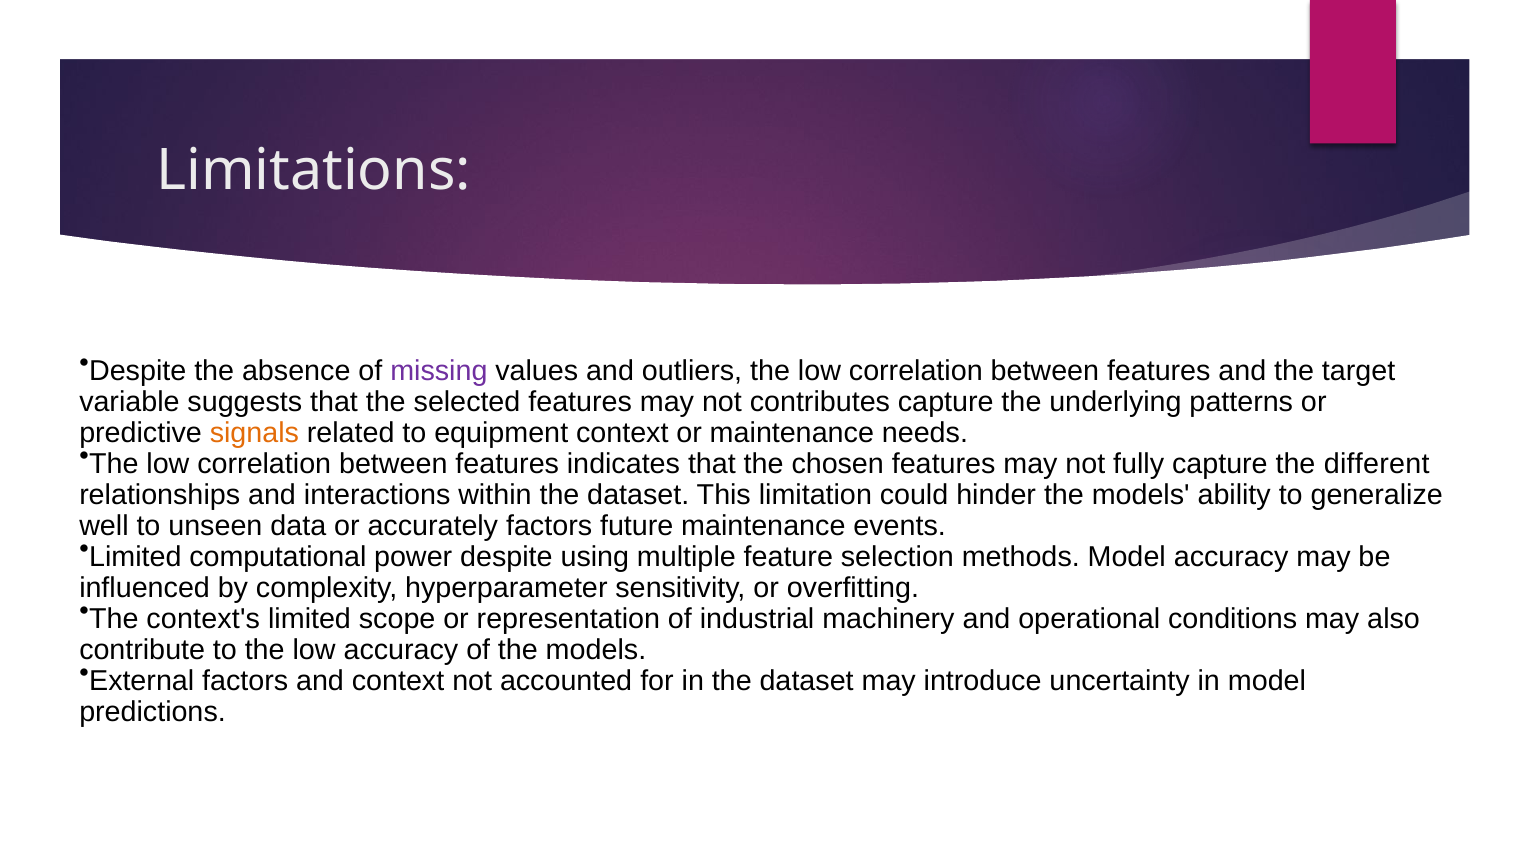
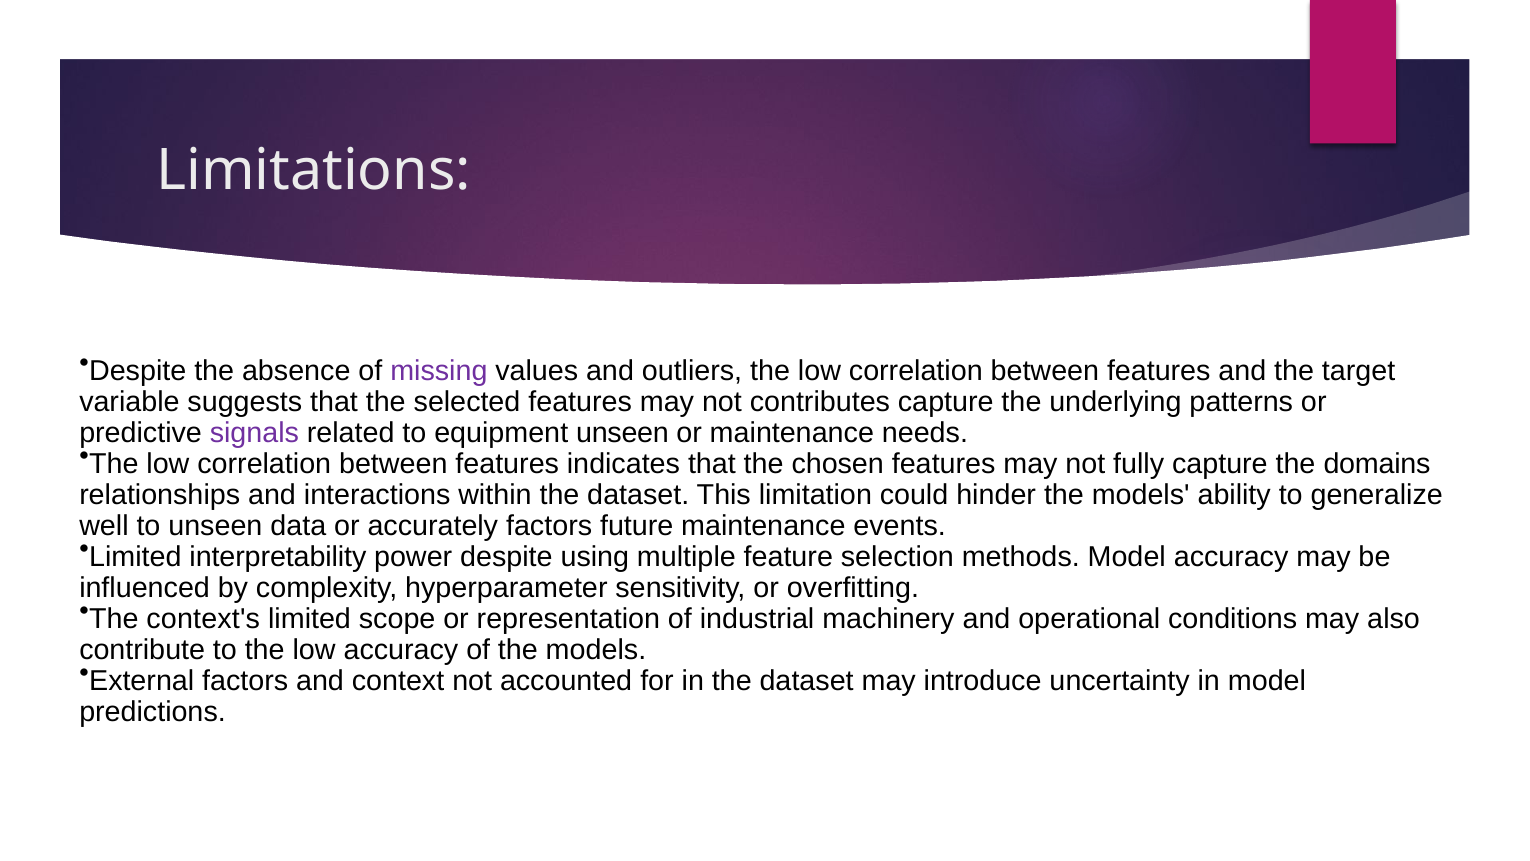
signals colour: orange -> purple
equipment context: context -> unseen
different: different -> domains
computational: computational -> interpretability
